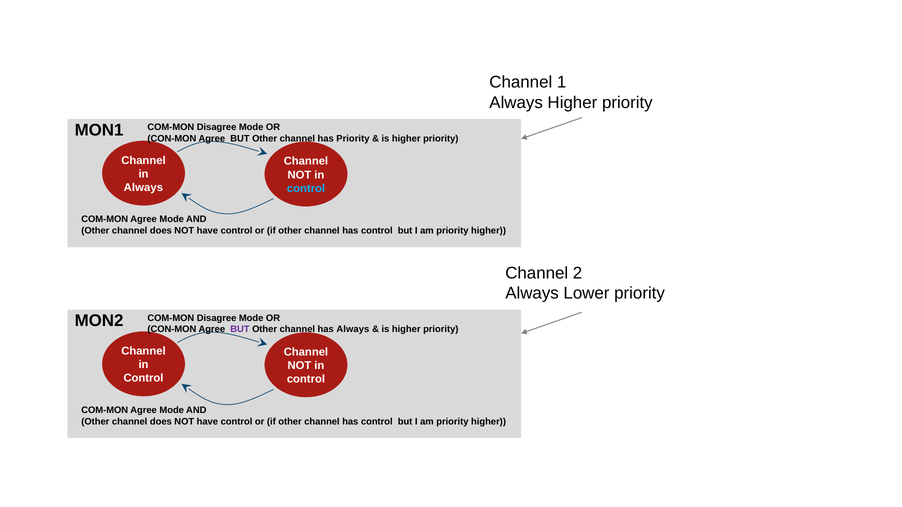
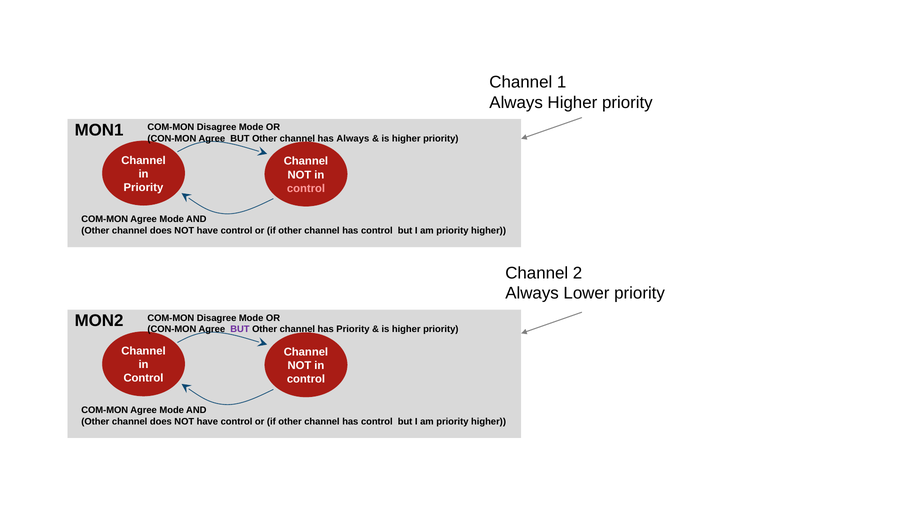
has Priority: Priority -> Always
Always at (143, 188): Always -> Priority
control at (306, 188) colour: light blue -> pink
has Always: Always -> Priority
